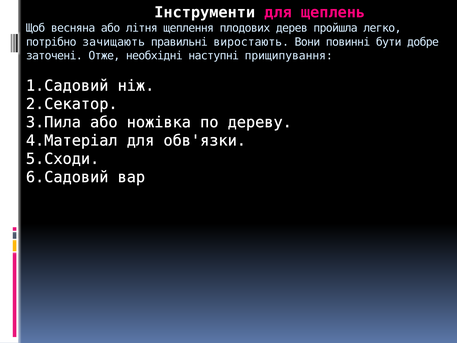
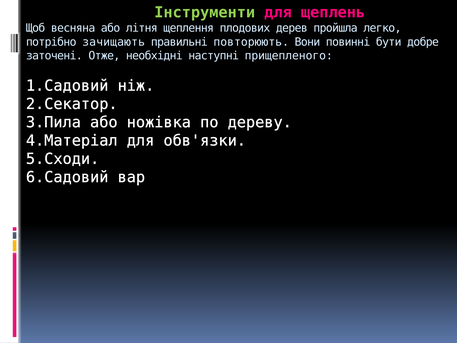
Інструменти colour: white -> light green
виростають: виростають -> повторюють
прищипування: прищипування -> прищепленого
